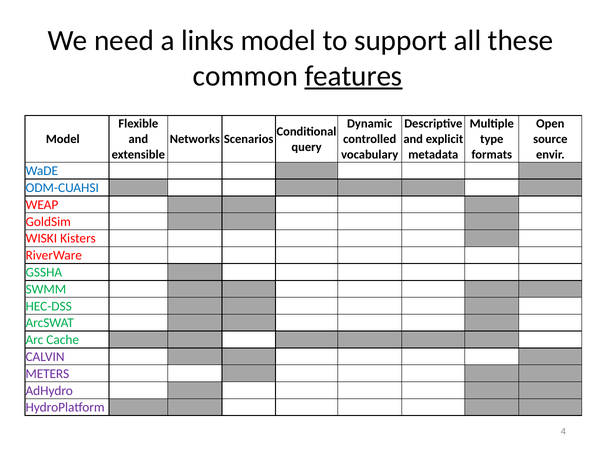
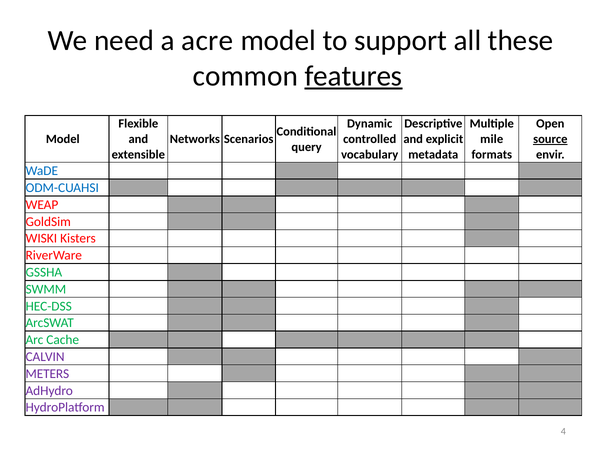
links: links -> acre
type: type -> mile
source underline: none -> present
